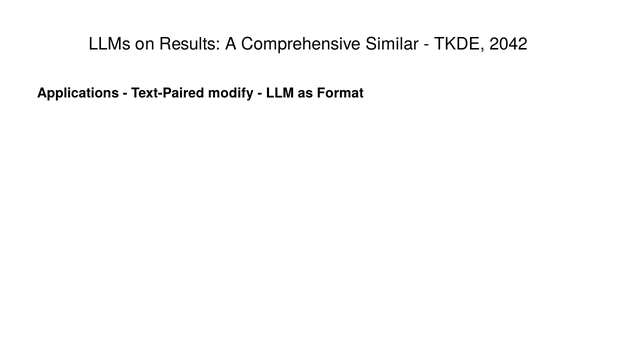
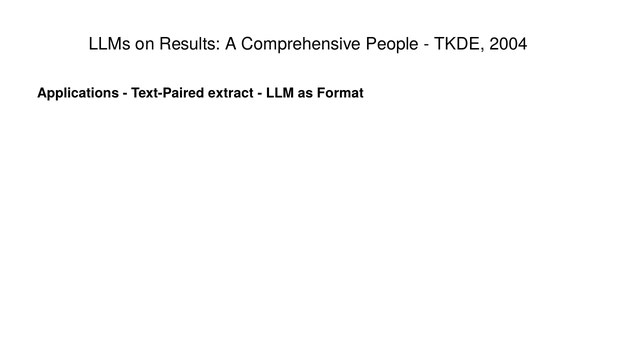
Similar: Similar -> People
2042: 2042 -> 2004
modify: modify -> extract
